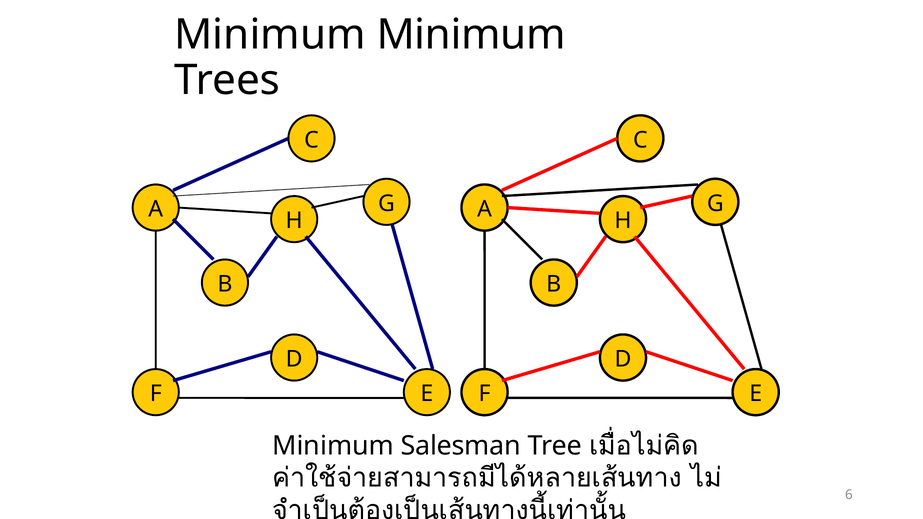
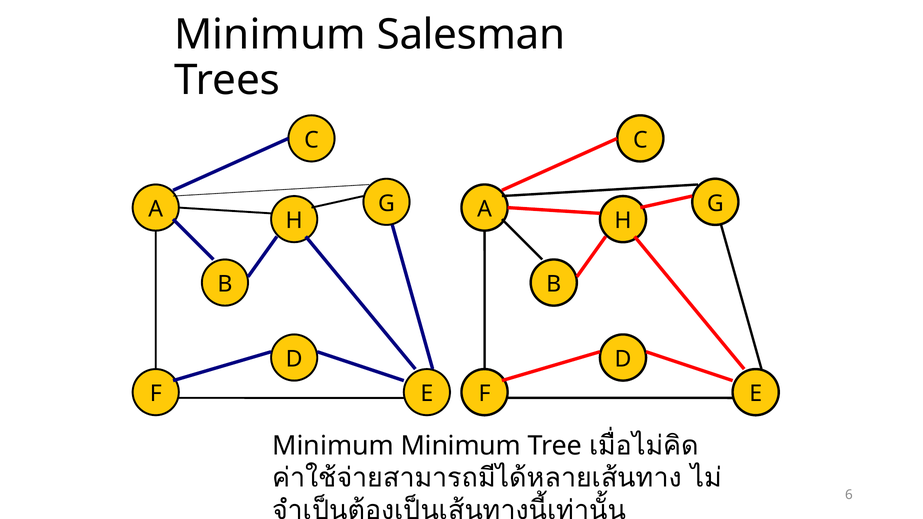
Minimum Minimum: Minimum -> Salesman
Minimum Salesman: Salesman -> Minimum
